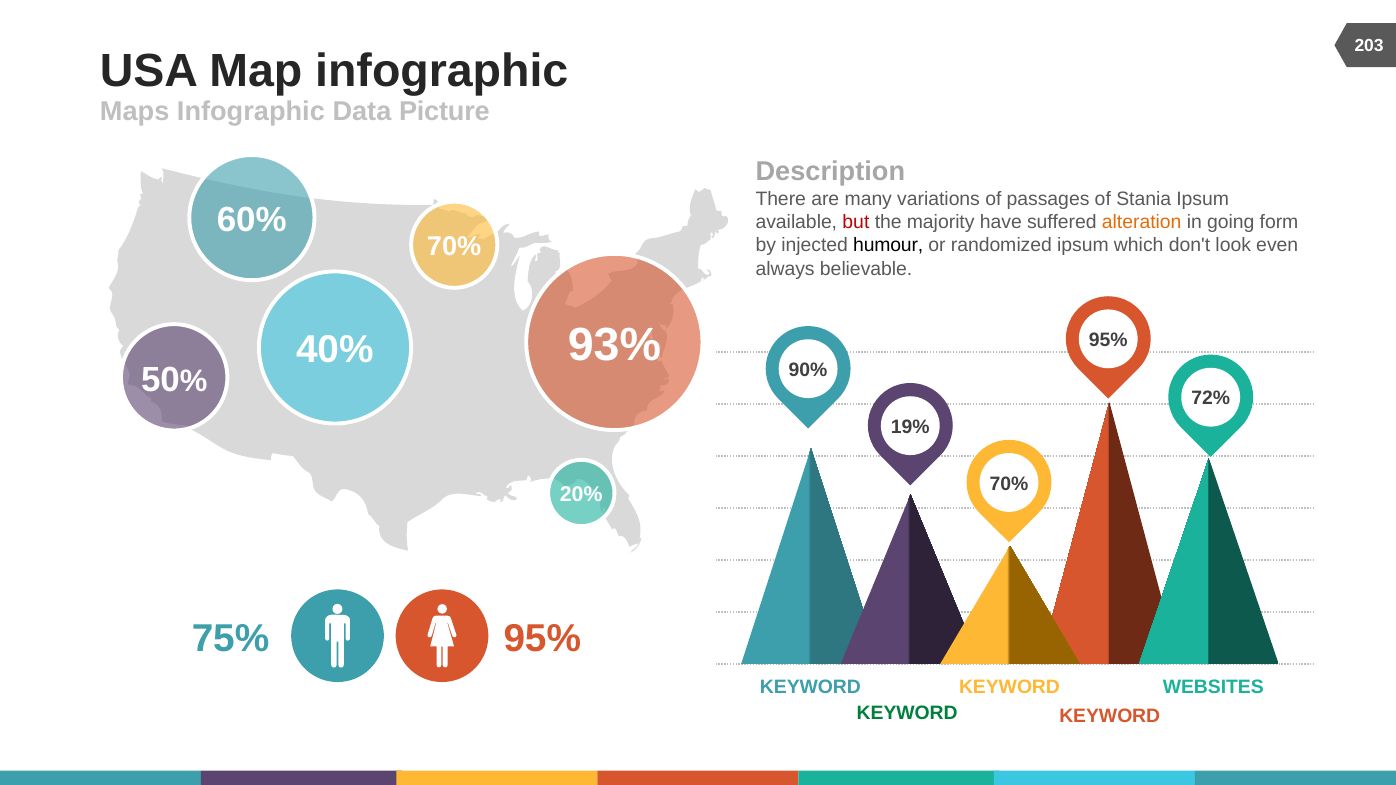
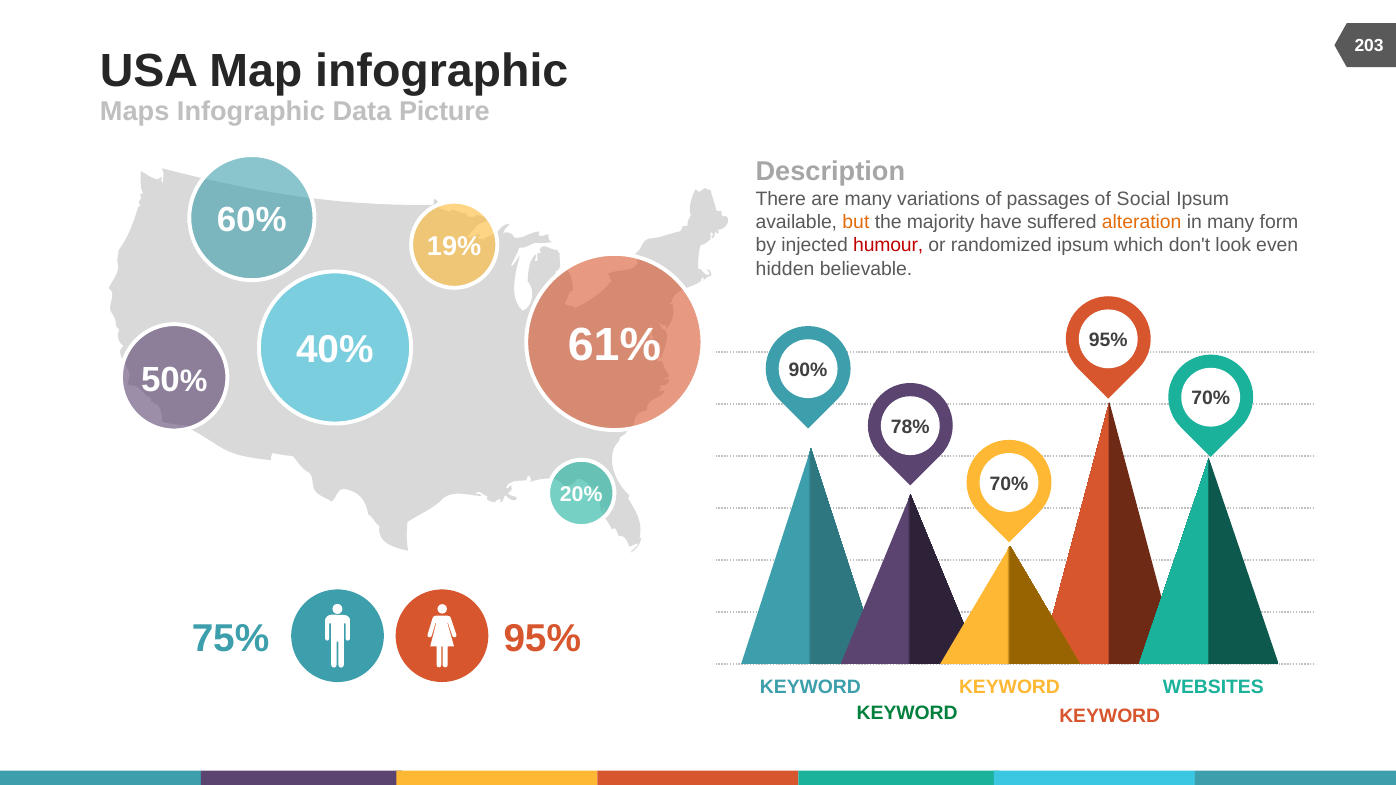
Stania: Stania -> Social
but colour: red -> orange
in going: going -> many
70% at (454, 247): 70% -> 19%
humour colour: black -> red
always: always -> hidden
93%: 93% -> 61%
72% at (1211, 399): 72% -> 70%
19%: 19% -> 78%
